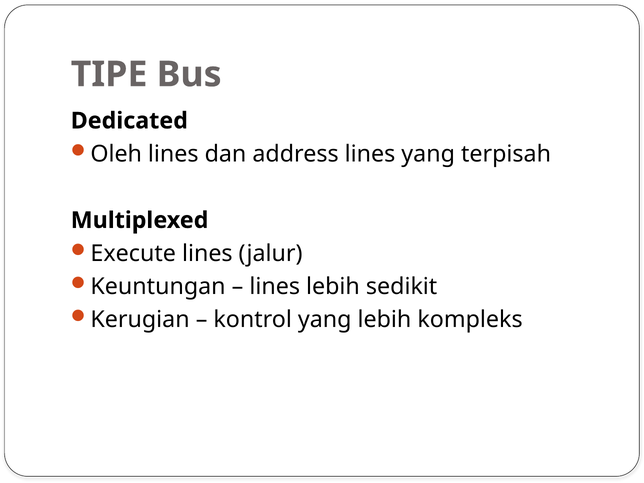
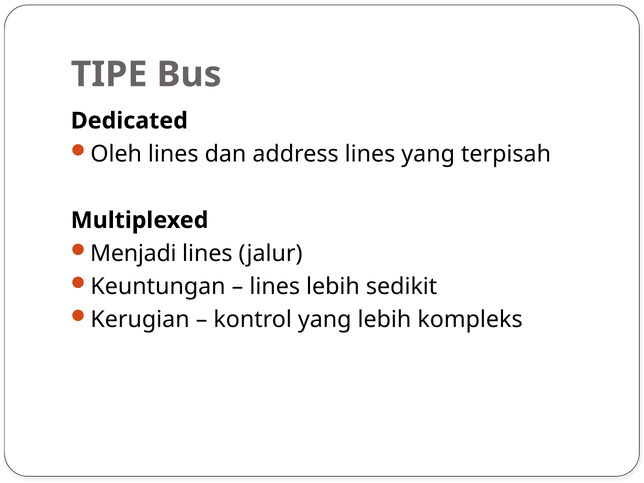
Execute: Execute -> Menjadi
